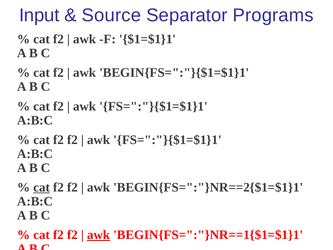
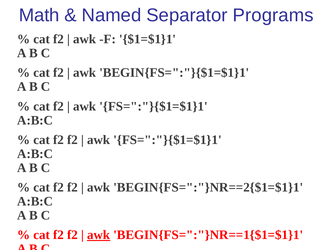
Input: Input -> Math
Source: Source -> Named
cat at (42, 187) underline: present -> none
